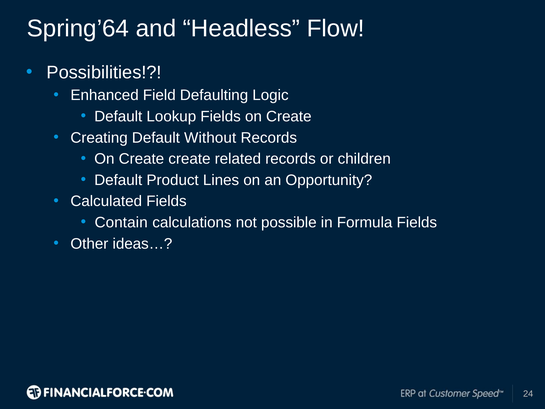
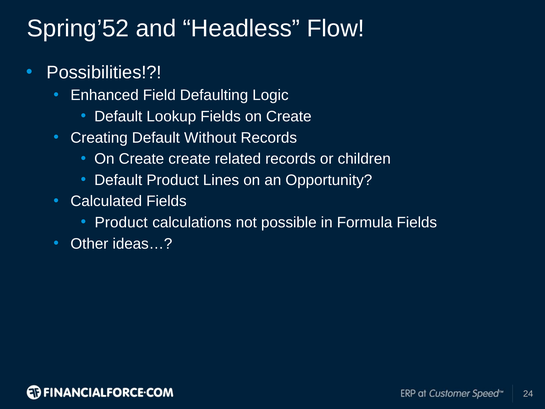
Spring’64: Spring’64 -> Spring’52
Contain at (121, 222): Contain -> Product
